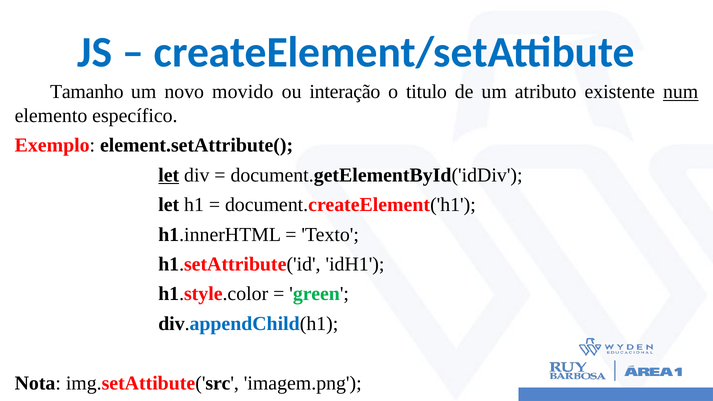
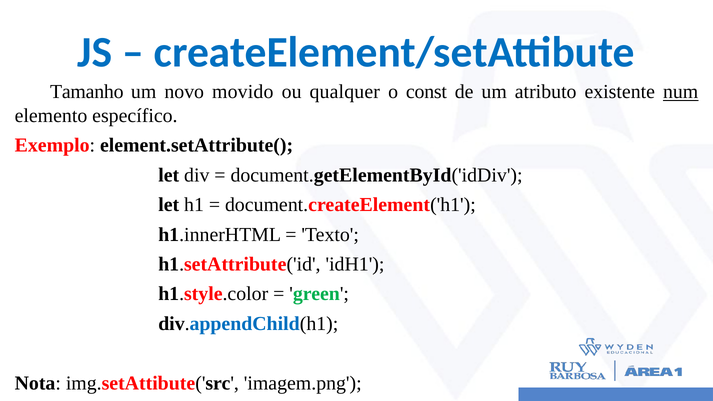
interação: interação -> qualquer
titulo: titulo -> const
let at (169, 175) underline: present -> none
